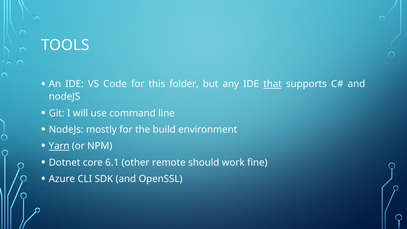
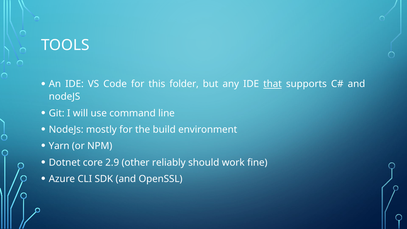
Yarn underline: present -> none
6.1: 6.1 -> 2.9
remote: remote -> reliably
